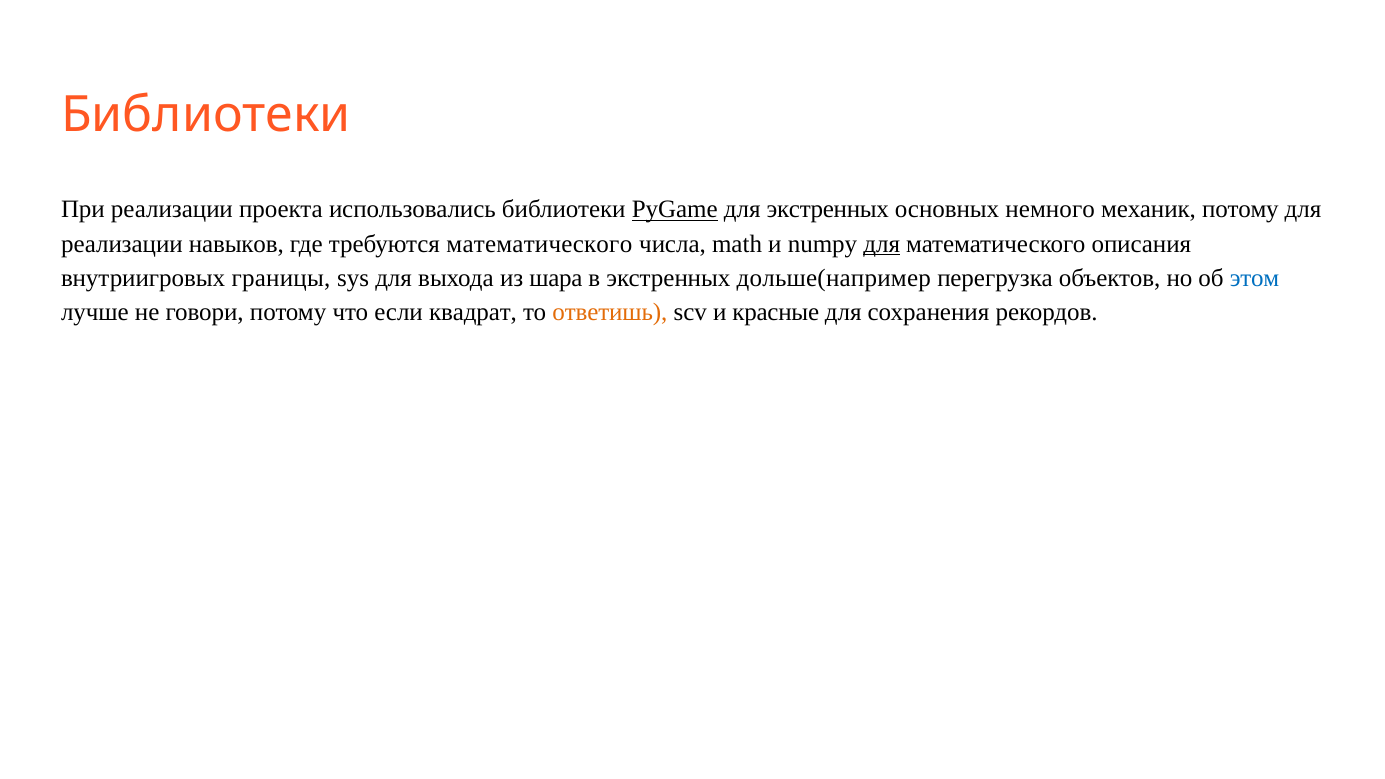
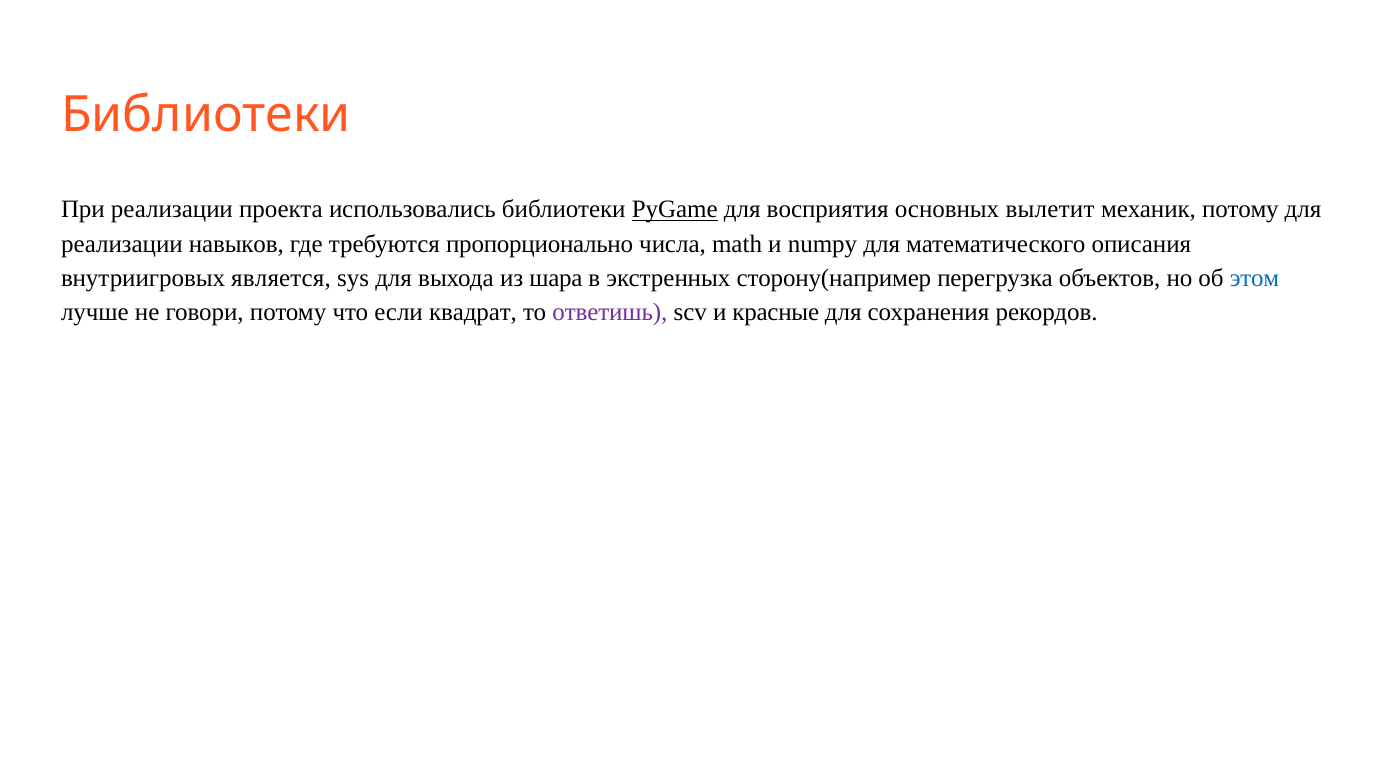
для экстренных: экстренных -> восприятия
немного: немного -> вылетит
требуются математического: математического -> пропорционально
для at (882, 244) underline: present -> none
границы: границы -> является
дольше(например: дольше(например -> сторону(например
ответишь colour: orange -> purple
